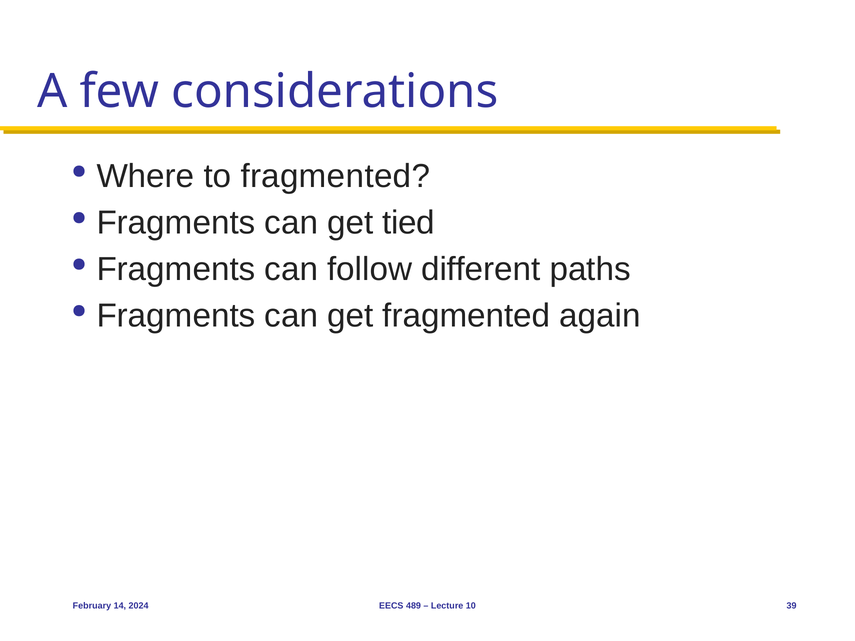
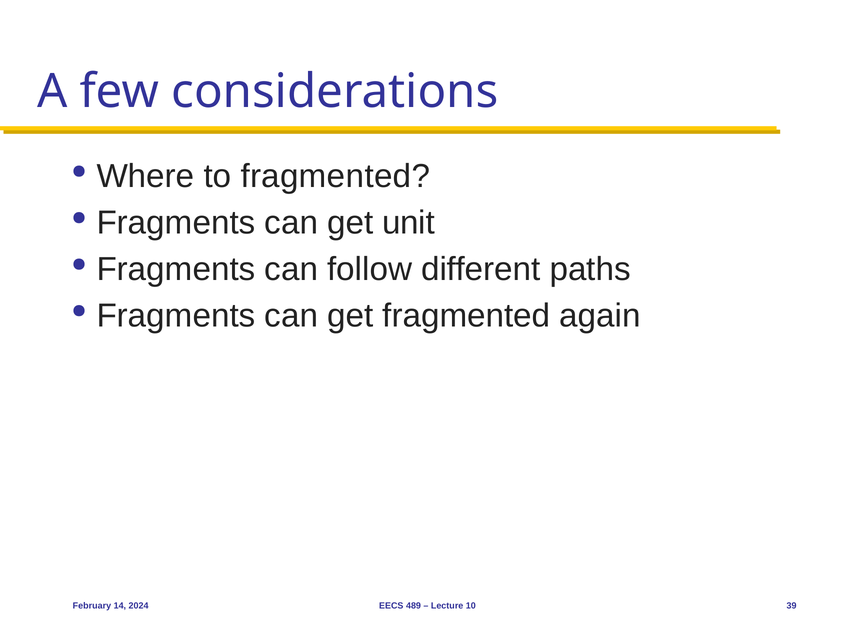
tied: tied -> unit
